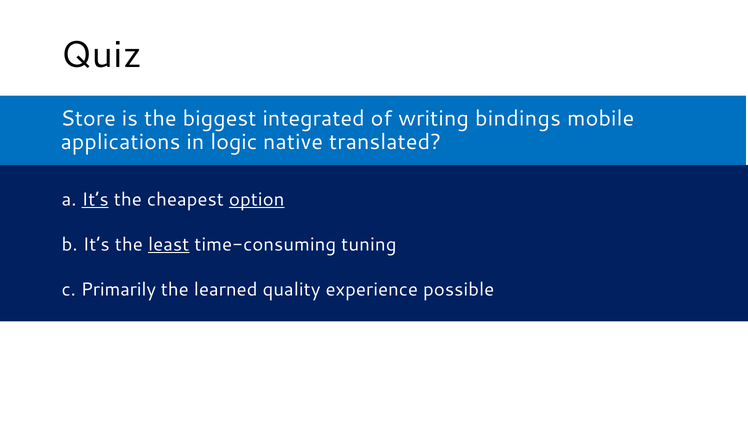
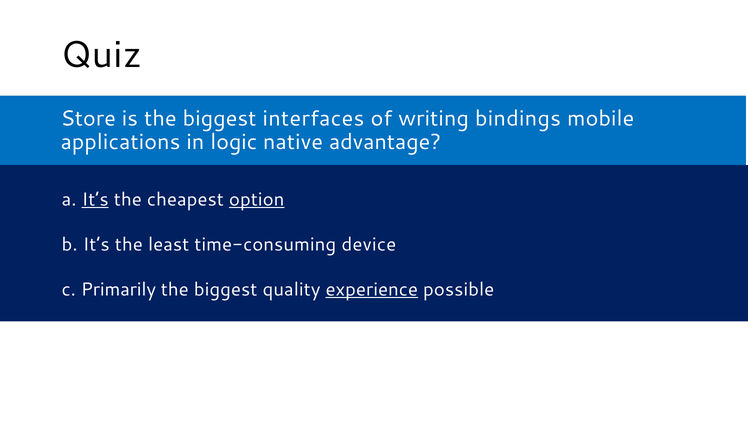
integrated: integrated -> interfaces
translated: translated -> advantage
least underline: present -> none
tuning: tuning -> device
learned at (226, 289): learned -> biggest
experience underline: none -> present
